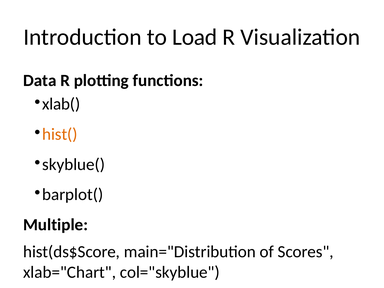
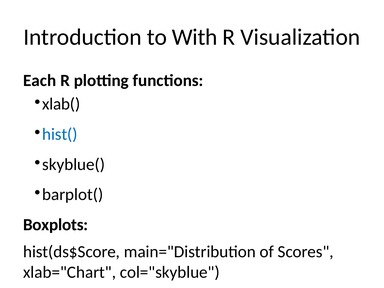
Load: Load -> With
Data: Data -> Each
hist( colour: orange -> blue
Multiple: Multiple -> Boxplots
